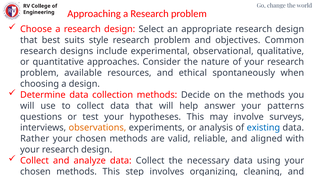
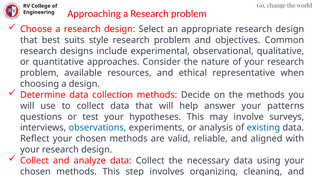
spontaneously: spontaneously -> representative
observations colour: orange -> blue
Rather: Rather -> Reflect
